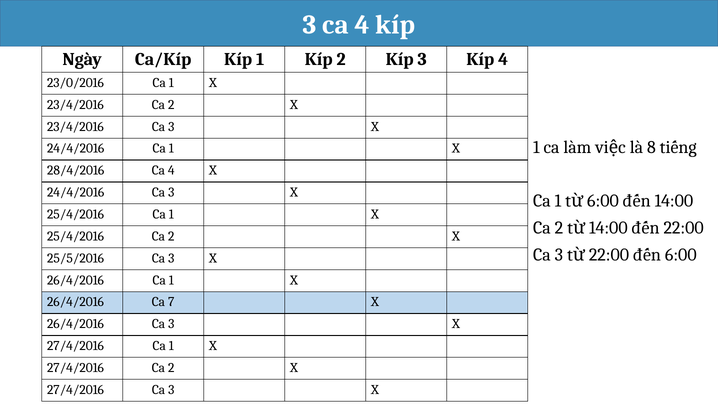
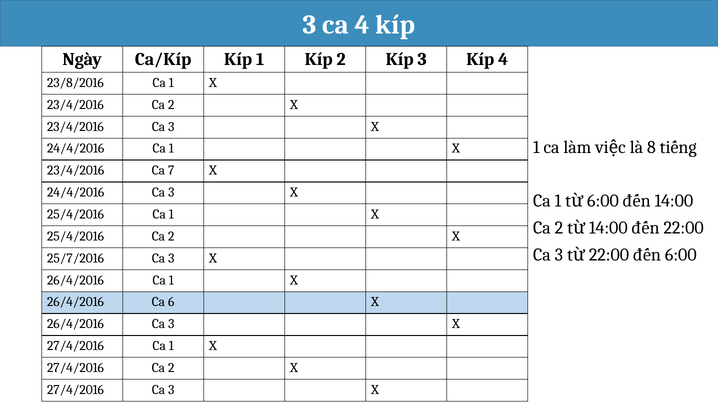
23/0/2016: 23/0/2016 -> 23/8/2016
28/4/2016 at (76, 170): 28/4/2016 -> 23/4/2016
4 at (171, 170): 4 -> 7
25/5/2016: 25/5/2016 -> 25/7/2016
7: 7 -> 6
